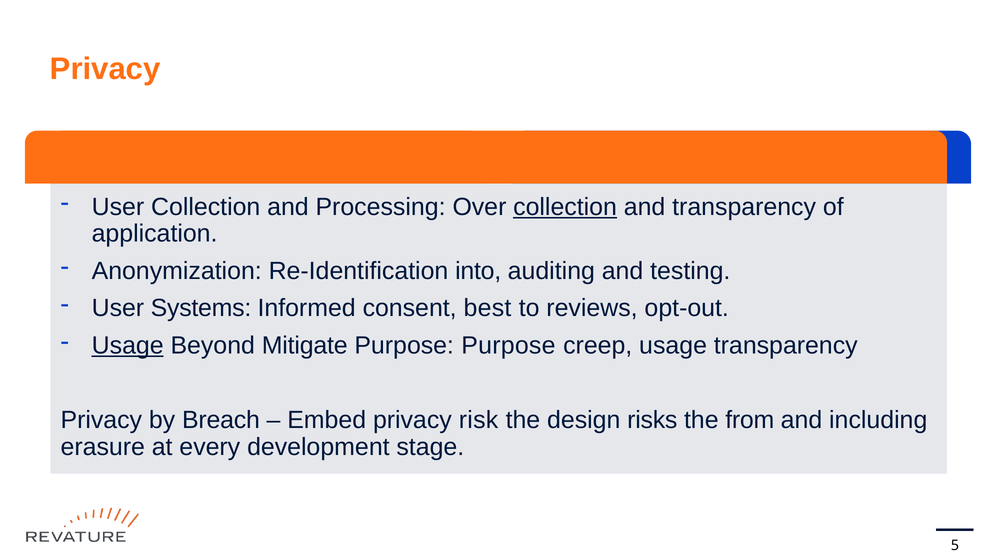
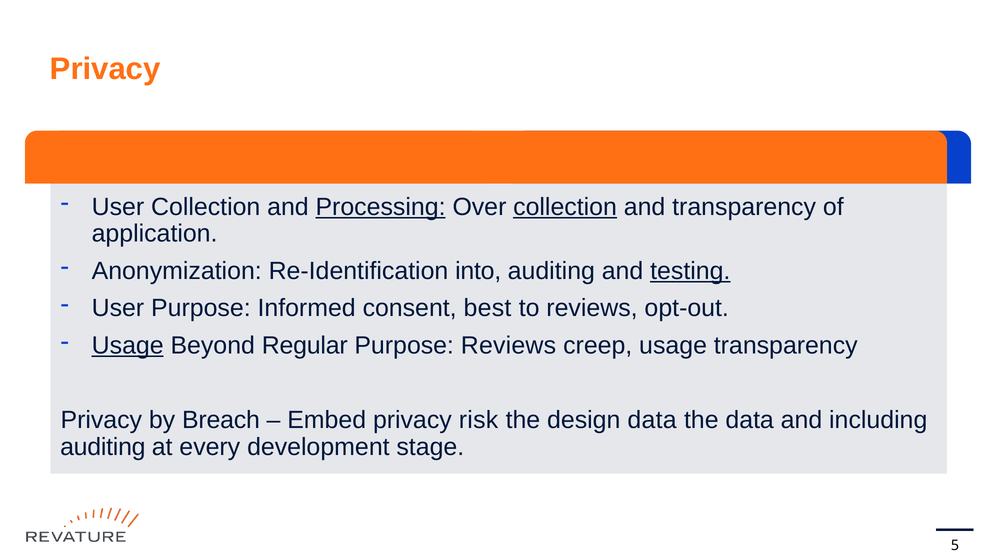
Processing underline: none -> present
testing underline: none -> present
User Systems: Systems -> Purpose
Mitigate: Mitigate -> Regular
Purpose Purpose: Purpose -> Reviews
design risks: risks -> data
the from: from -> data
erasure at (103, 447): erasure -> auditing
